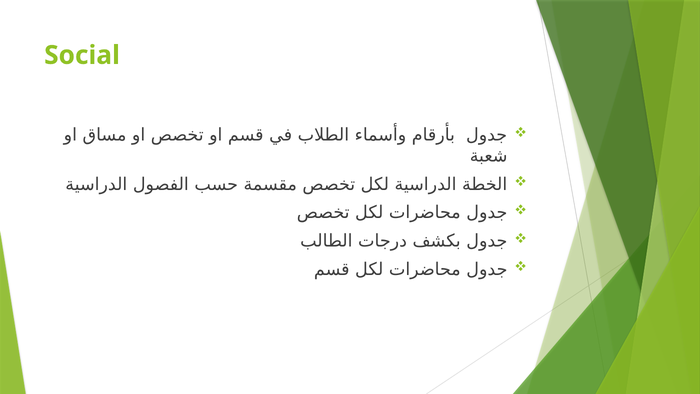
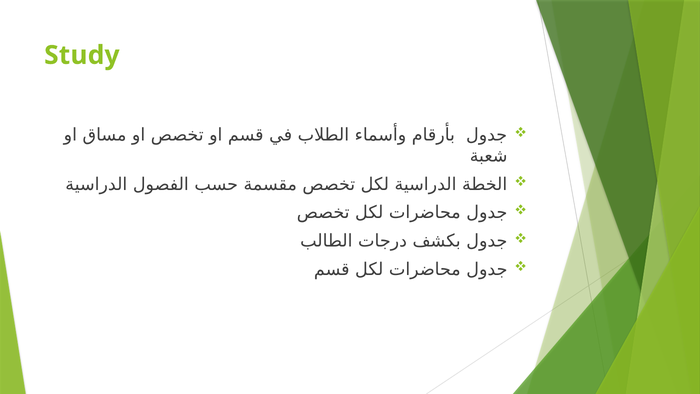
Social: Social -> Study
